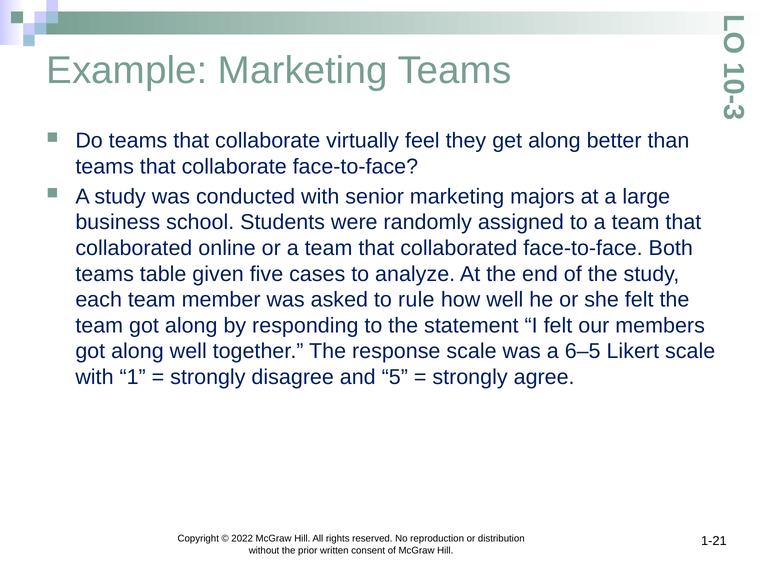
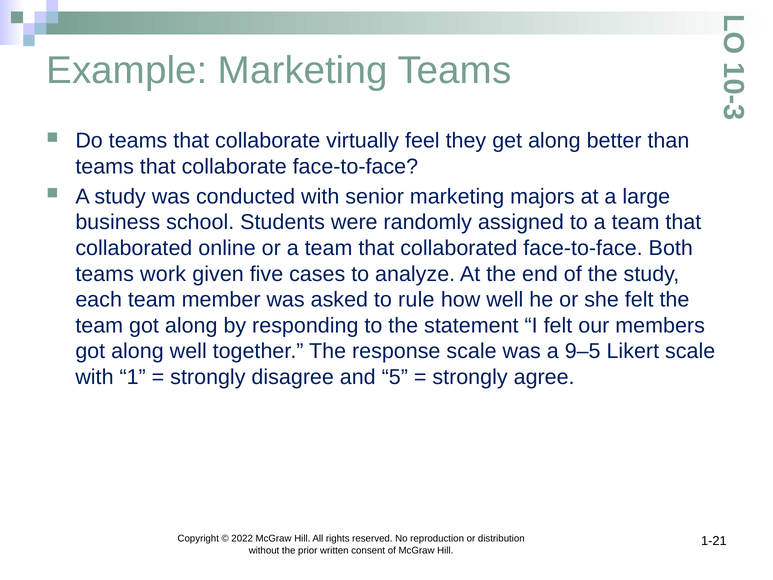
table: table -> work
6–5: 6–5 -> 9–5
